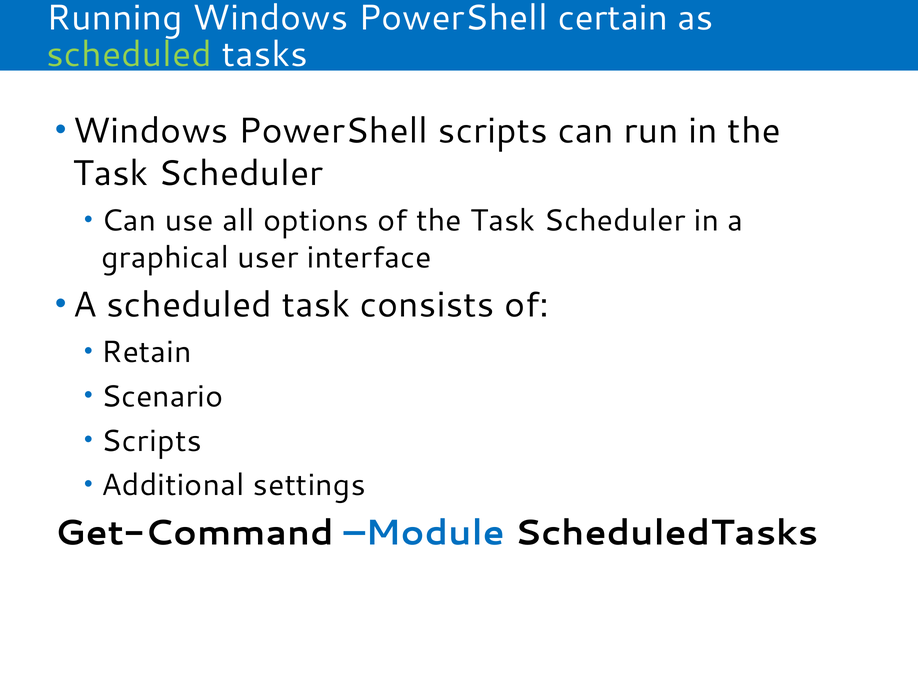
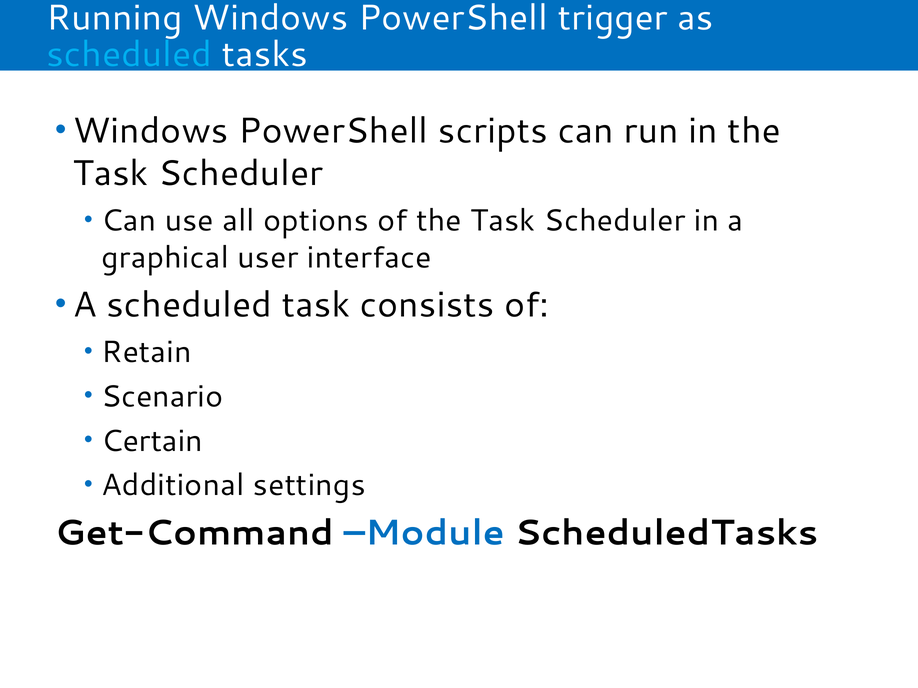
certain: certain -> trigger
scheduled at (129, 54) colour: light green -> light blue
Scripts at (152, 441): Scripts -> Certain
